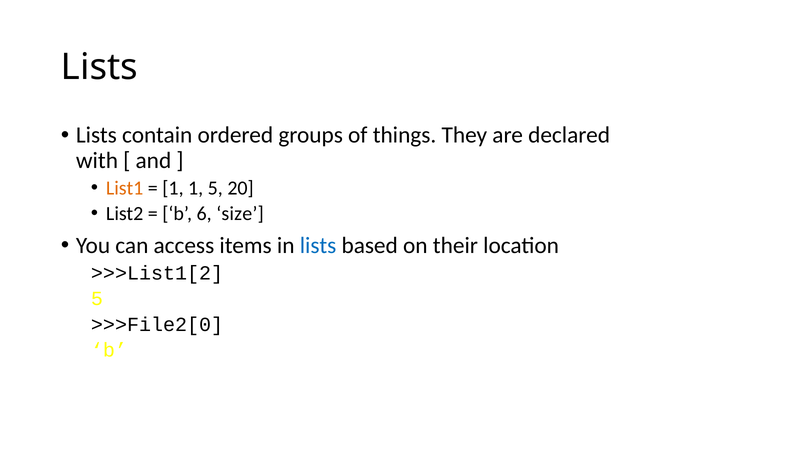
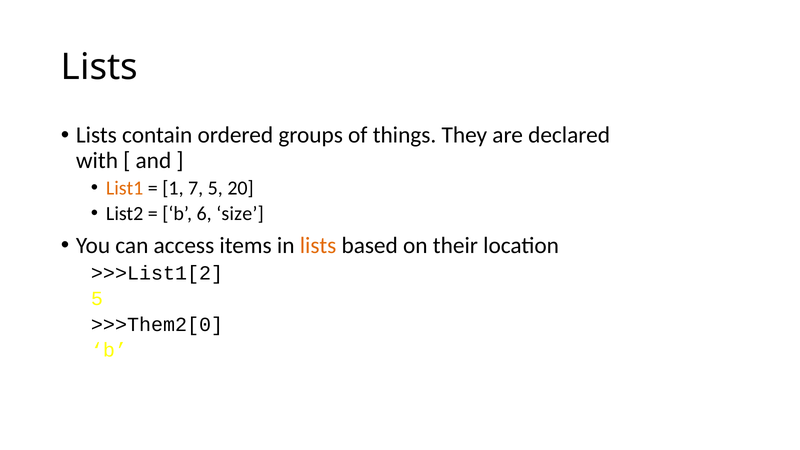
1 1: 1 -> 7
lists at (318, 245) colour: blue -> orange
>>>File2[0: >>>File2[0 -> >>>Them2[0
